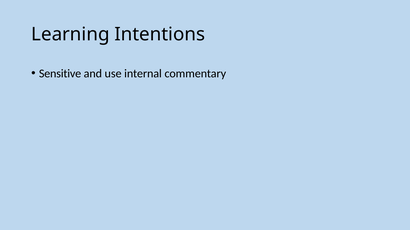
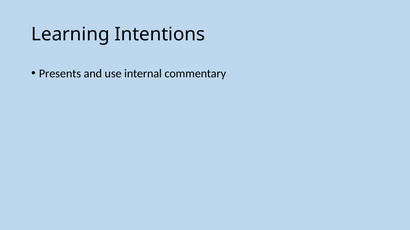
Sensitive: Sensitive -> Presents
